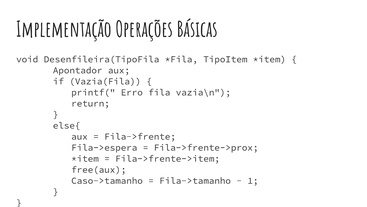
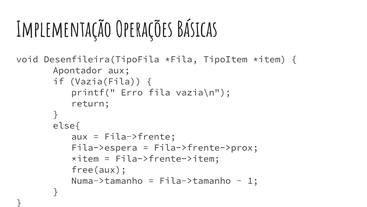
Caso->tamanho: Caso->tamanho -> Numa->tamanho
